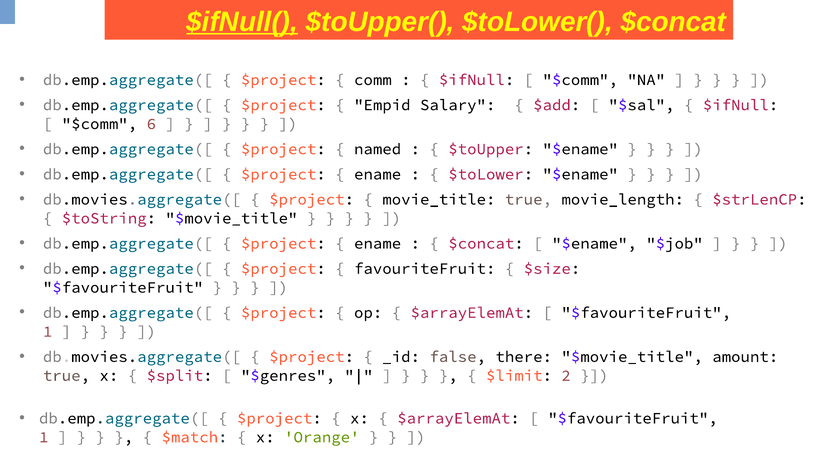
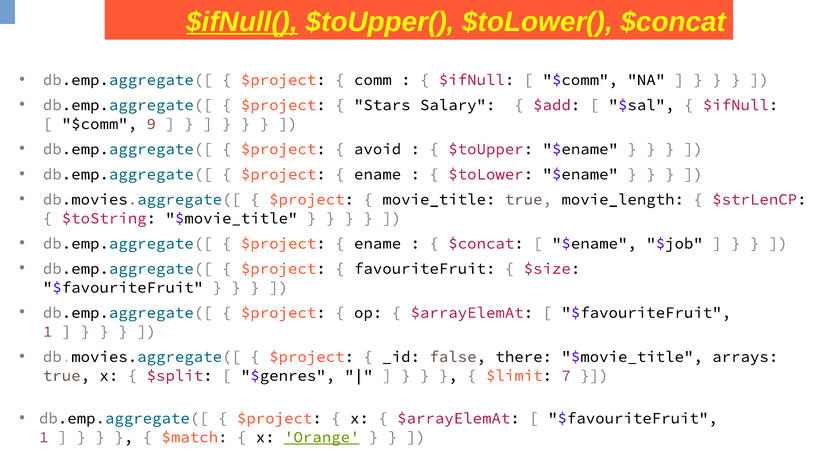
Empid: Empid -> Stars
6: 6 -> 9
named: named -> avoid
amount: amount -> arrays
2: 2 -> 7
Orange underline: none -> present
